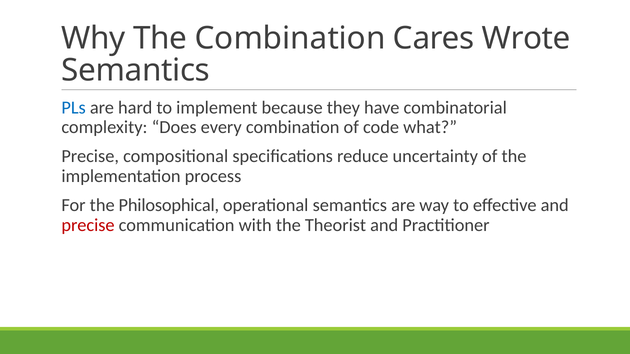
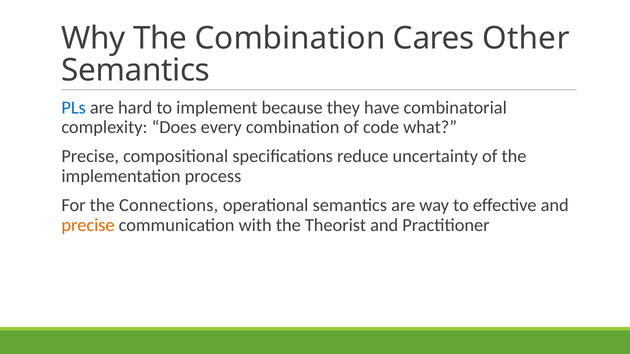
Wrote: Wrote -> Other
Philosophical: Philosophical -> Connections
precise at (88, 225) colour: red -> orange
